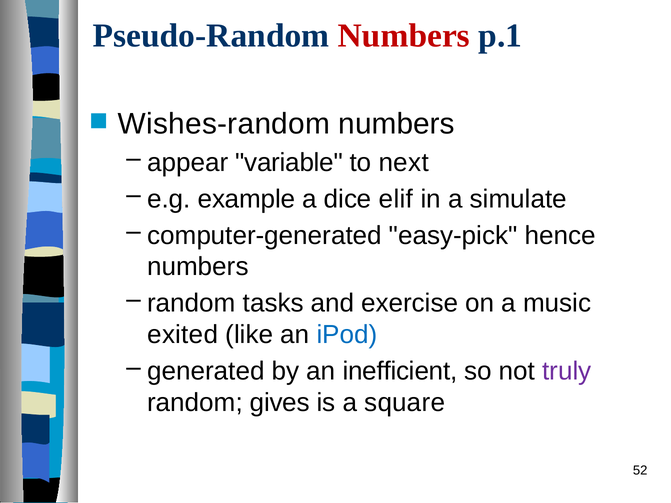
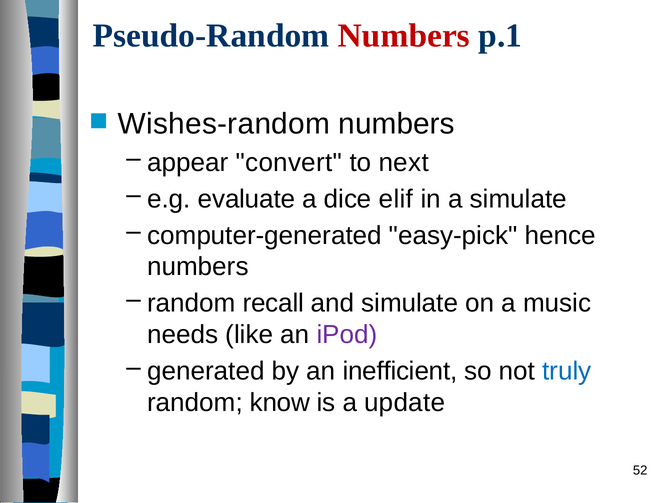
variable: variable -> convert
example: example -> evaluate
tasks: tasks -> recall
and exercise: exercise -> simulate
exited: exited -> needs
iPod colour: blue -> purple
truly colour: purple -> blue
gives: gives -> know
square: square -> update
